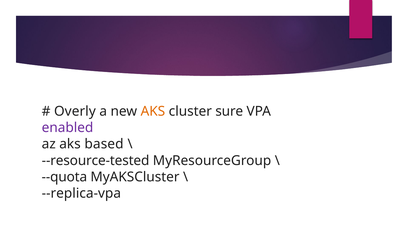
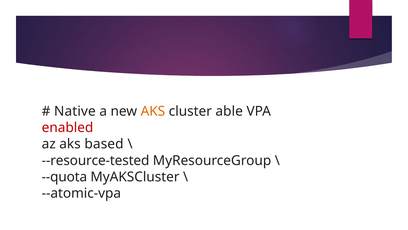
Overly: Overly -> Native
sure: sure -> able
enabled colour: purple -> red
--replica-vpa: --replica-vpa -> --atomic-vpa
